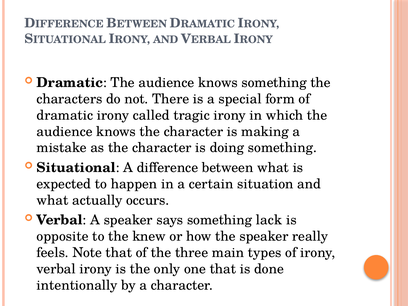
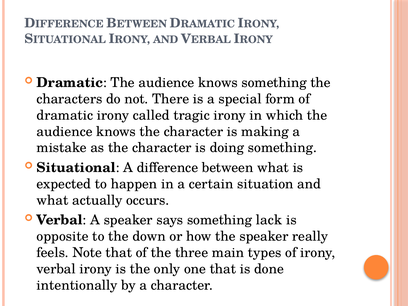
knew: knew -> down
